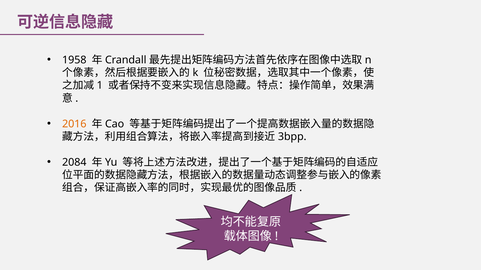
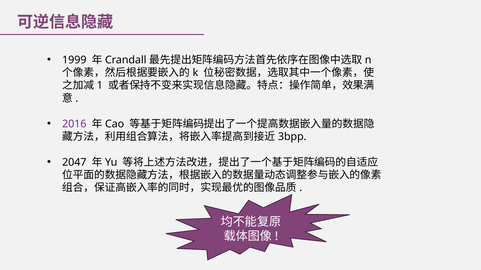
1958: 1958 -> 1999
2016 colour: orange -> purple
2084: 2084 -> 2047
